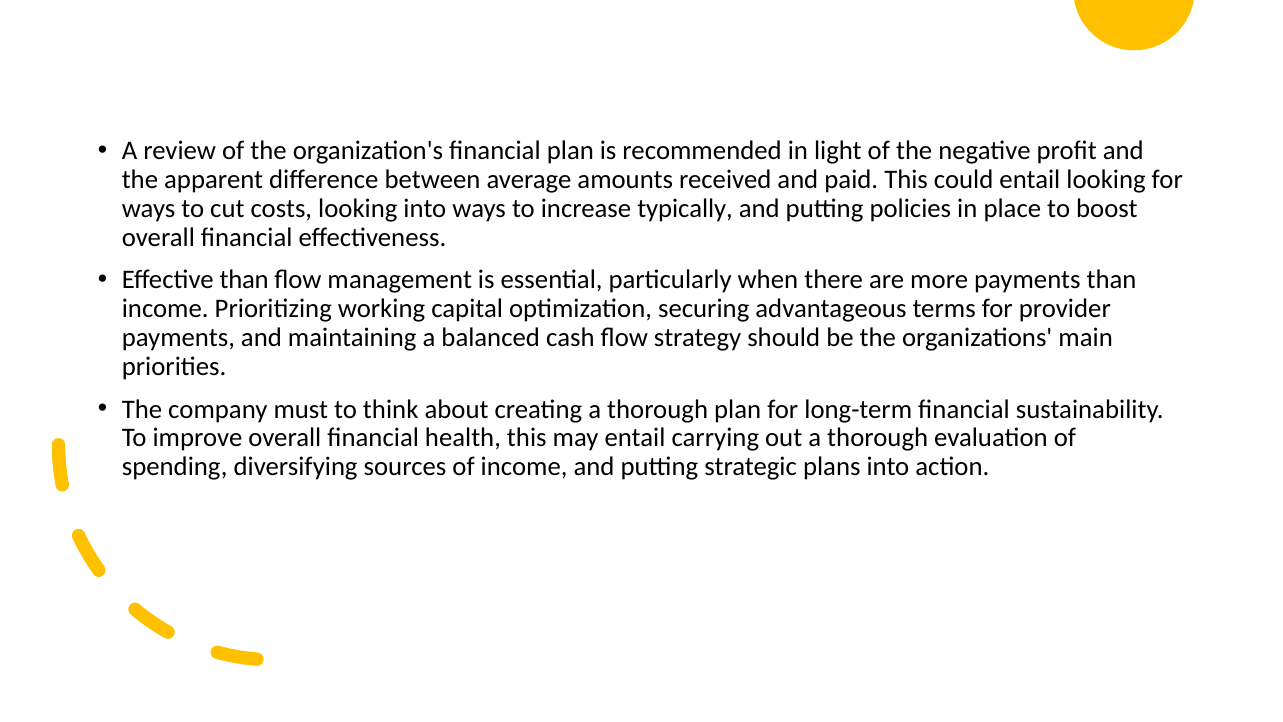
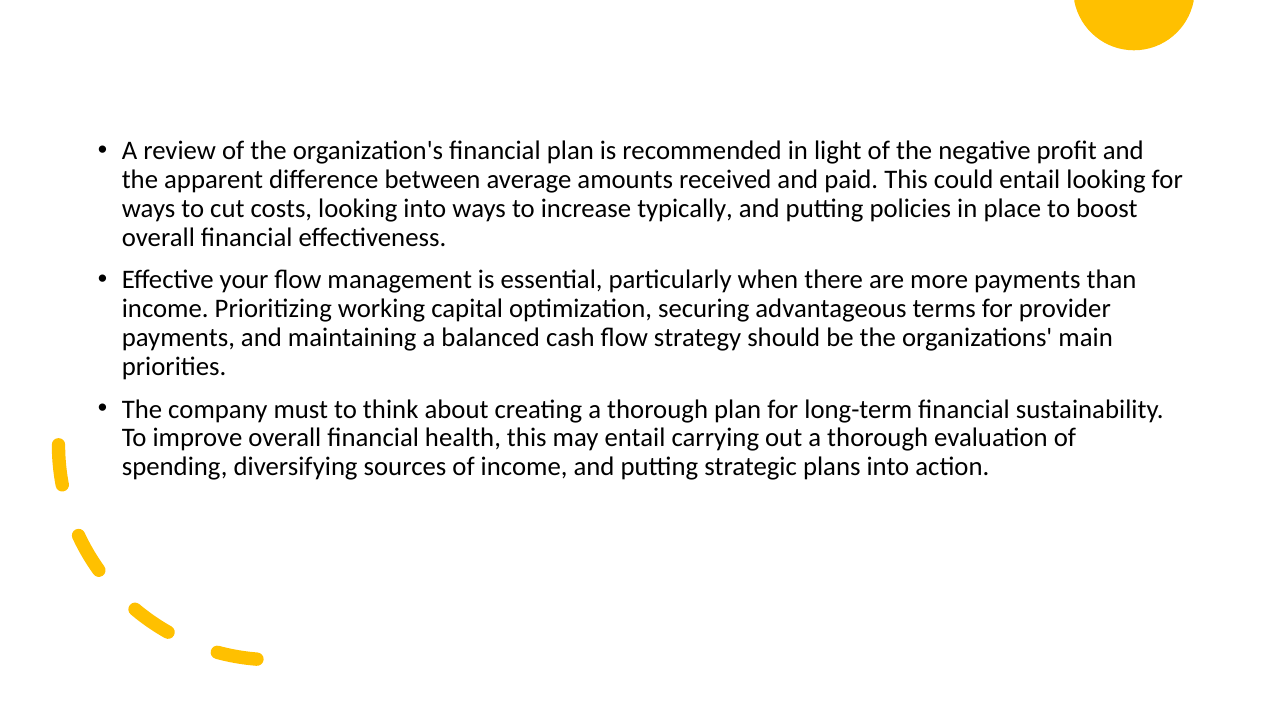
Effective than: than -> your
